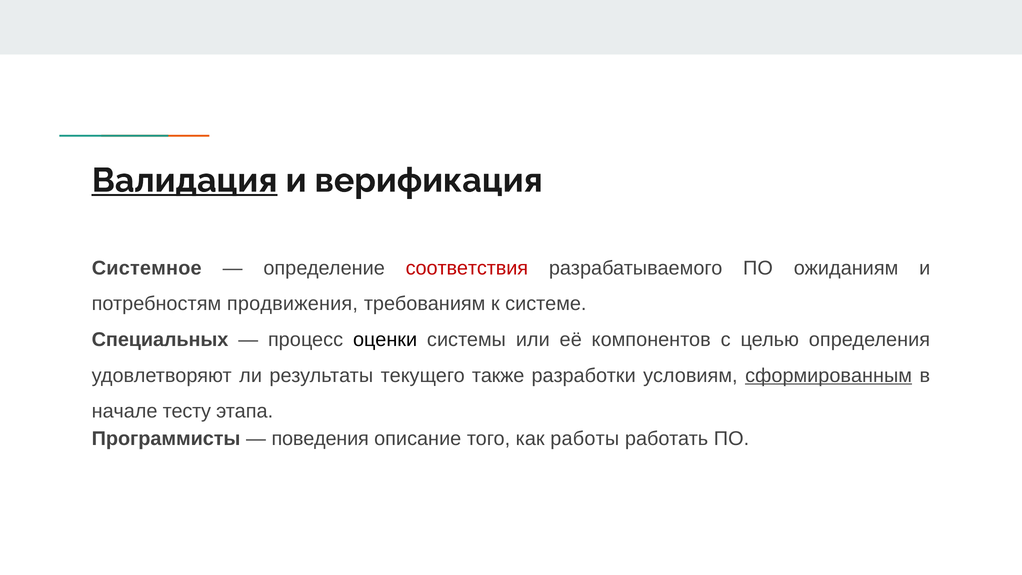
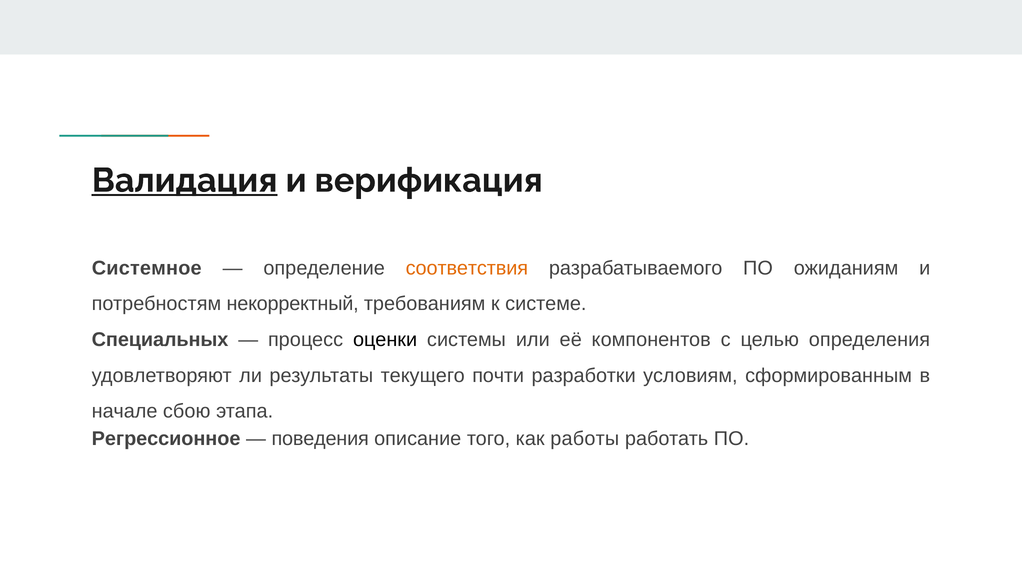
соответствия colour: red -> orange
продвижения: продвижения -> некорректный
также: также -> почти
сформированным underline: present -> none
тесту: тесту -> сбою
Программисты: Программисты -> Регрессионное
